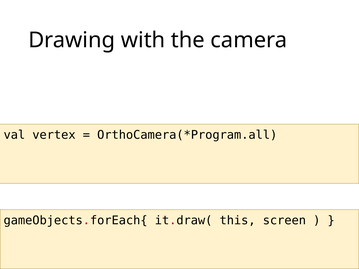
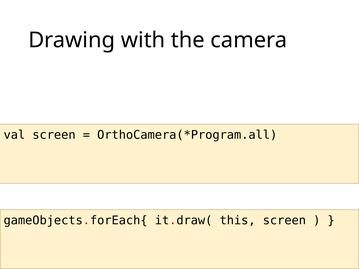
val vertex: vertex -> screen
